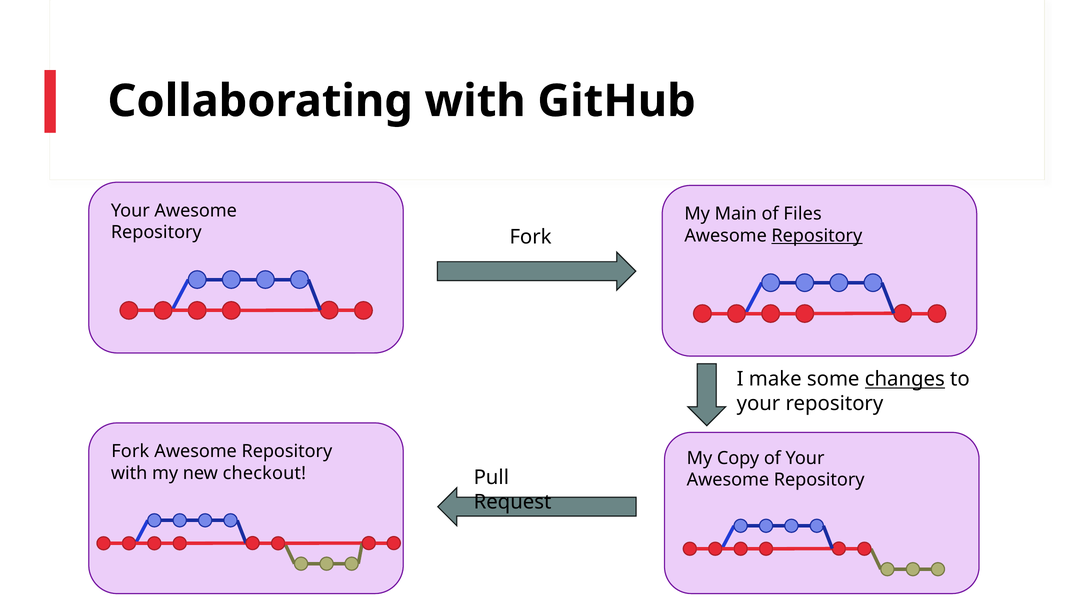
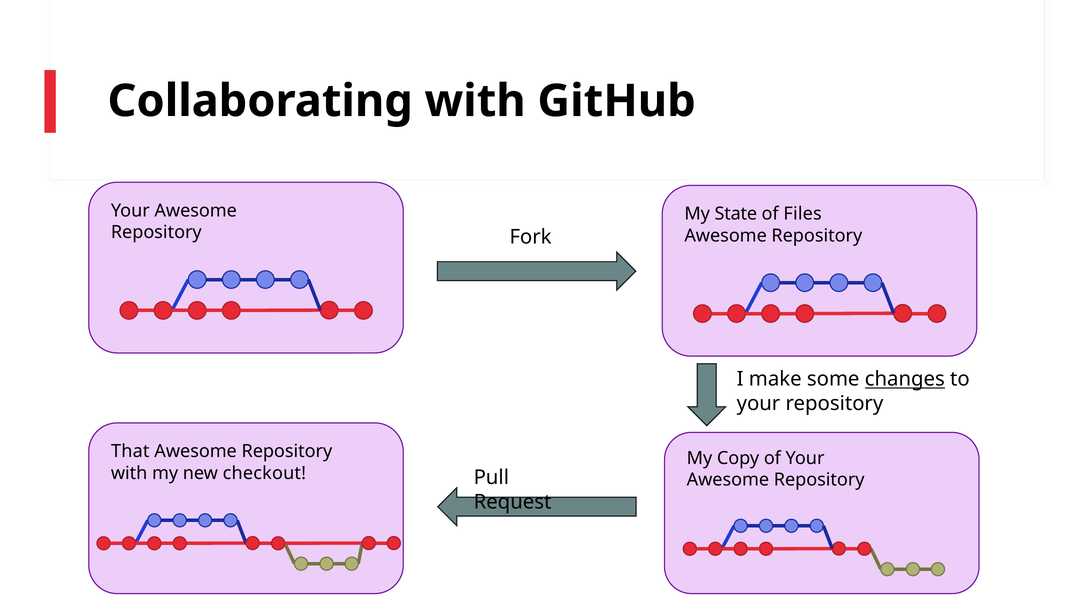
Main: Main -> State
Repository at (817, 236) underline: present -> none
Fork at (130, 451): Fork -> That
